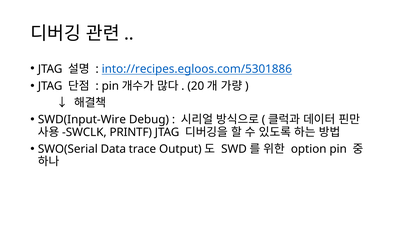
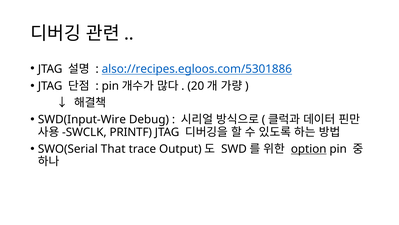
into://recipes.egloos.com/5301886: into://recipes.egloos.com/5301886 -> also://recipes.egloos.com/5301886
Data: Data -> That
option underline: none -> present
